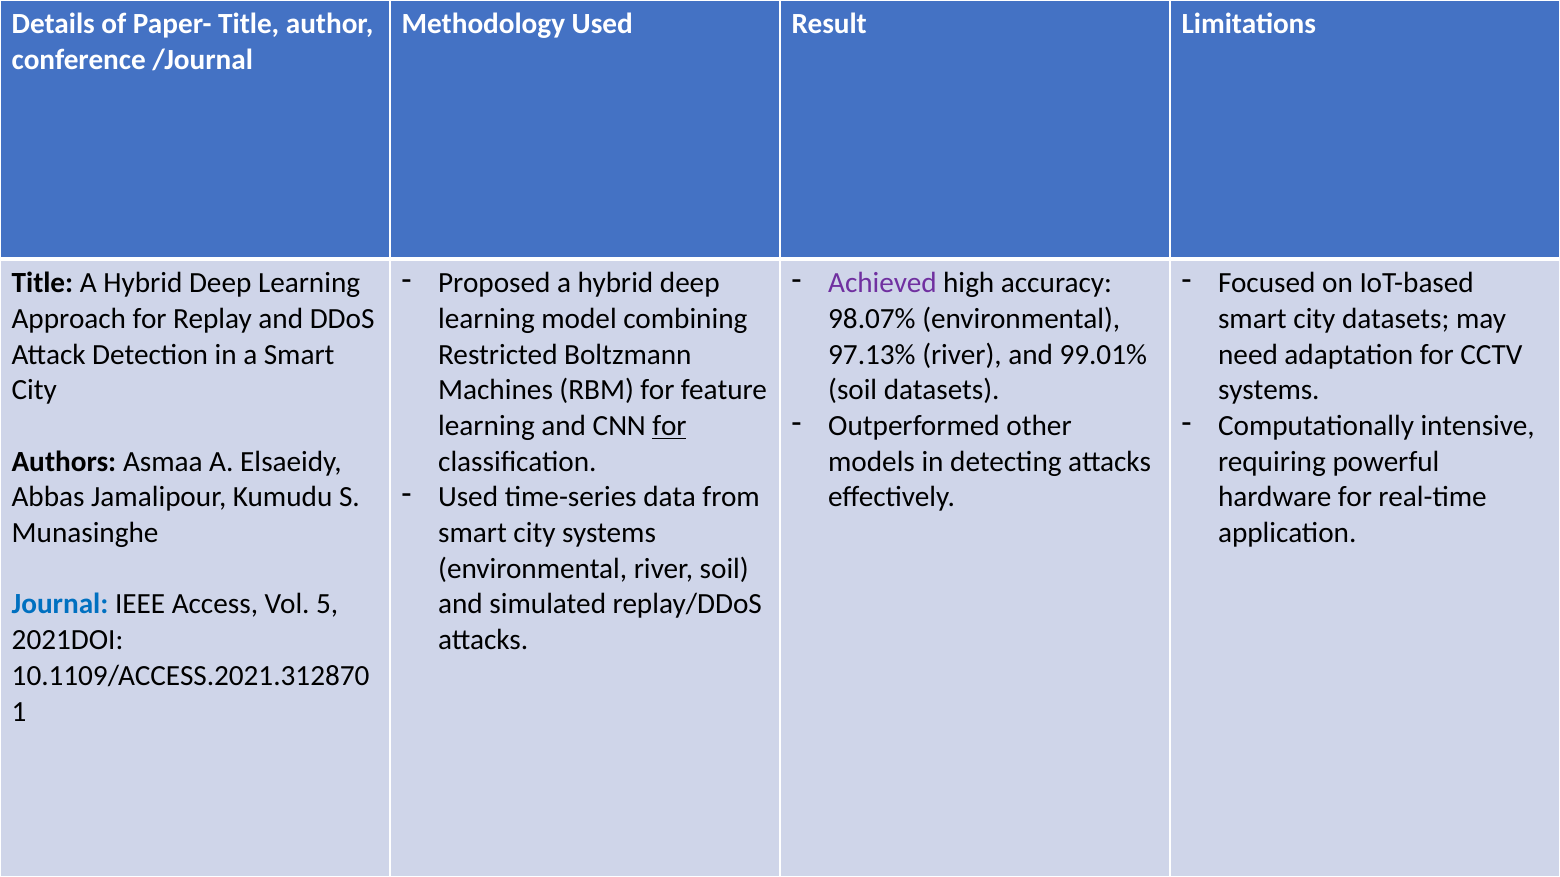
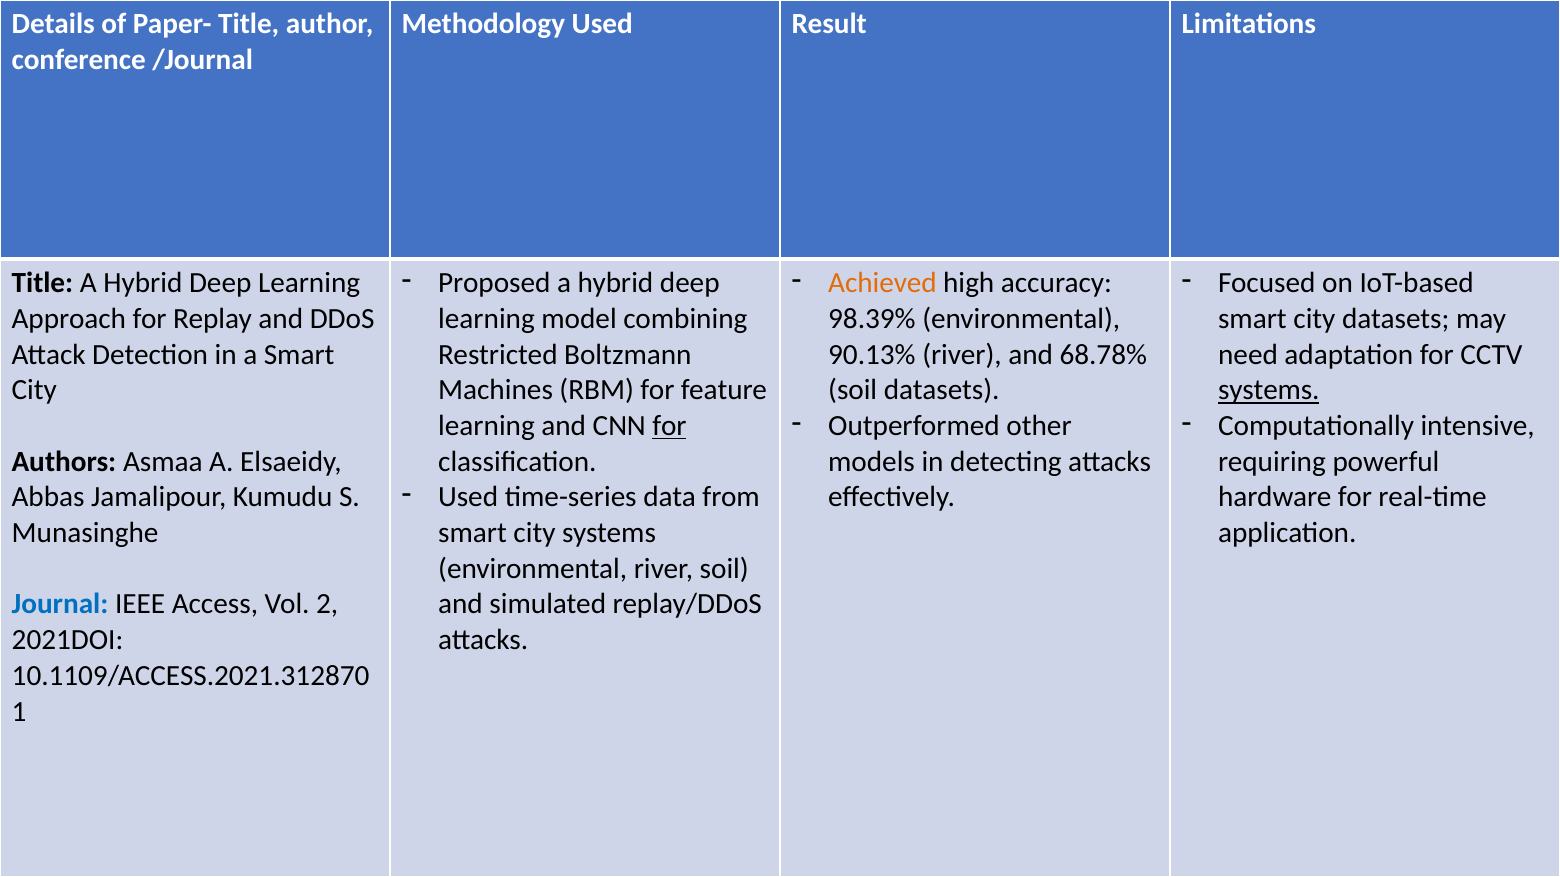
Achieved colour: purple -> orange
98.07%: 98.07% -> 98.39%
97.13%: 97.13% -> 90.13%
99.01%: 99.01% -> 68.78%
systems at (1269, 390) underline: none -> present
5: 5 -> 2
